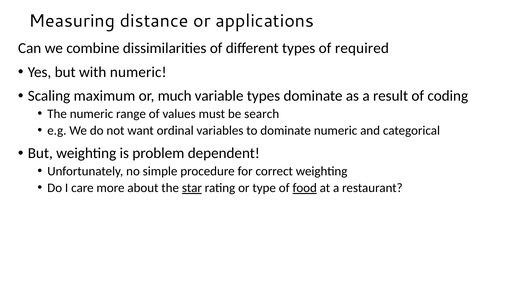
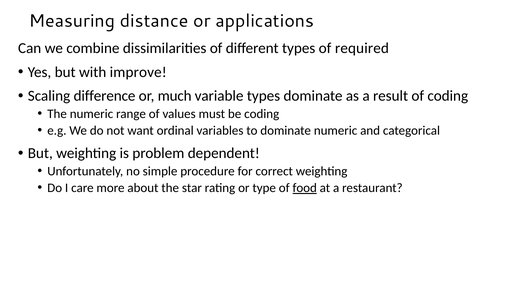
with numeric: numeric -> improve
maximum: maximum -> difference
be search: search -> coding
star underline: present -> none
